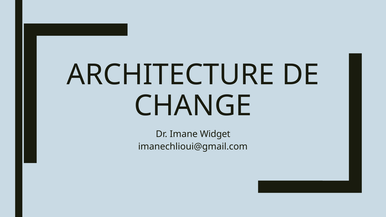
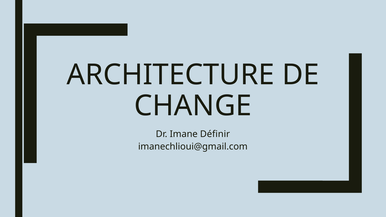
Widget: Widget -> Définir
